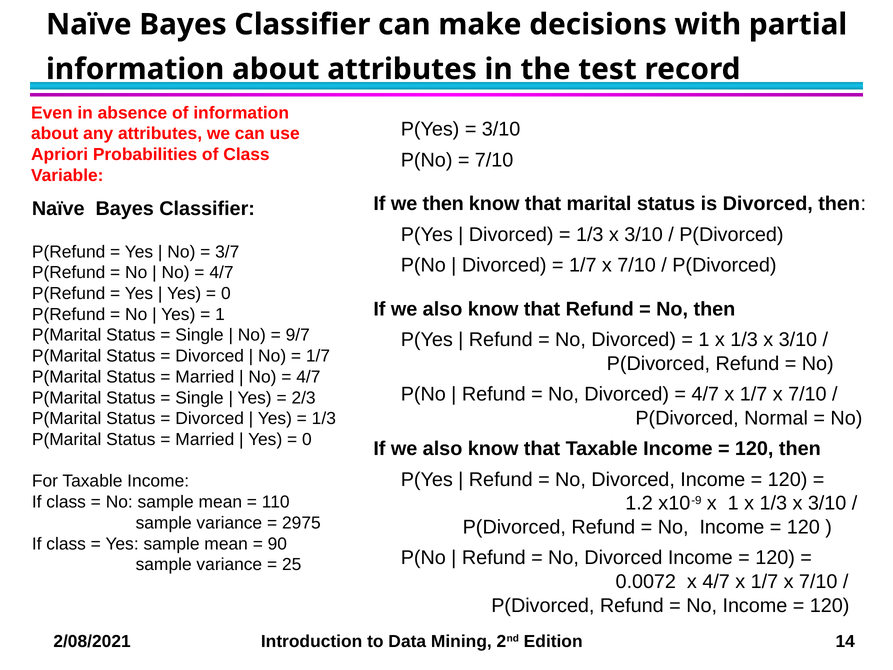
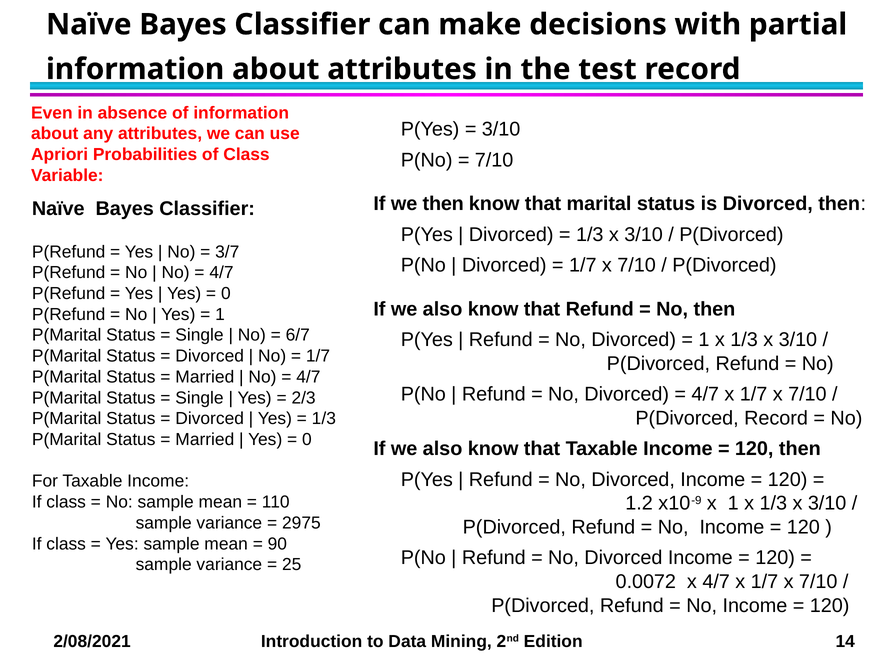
9/7: 9/7 -> 6/7
P(Divorced Normal: Normal -> Record
